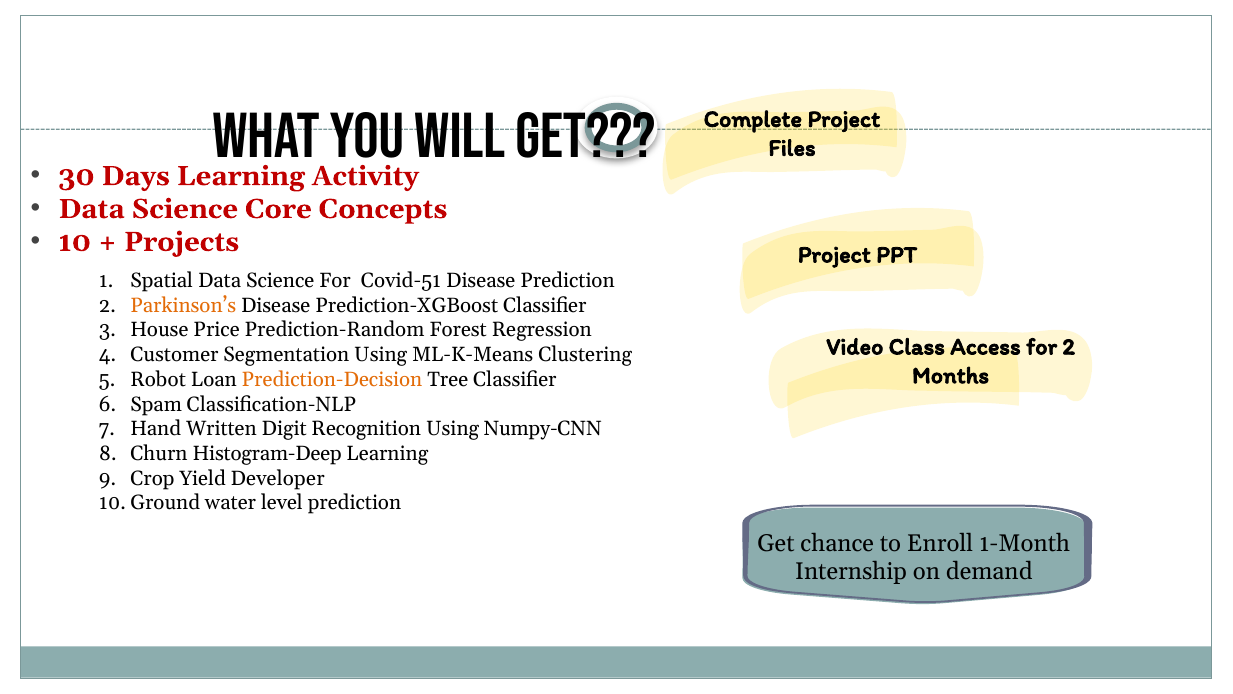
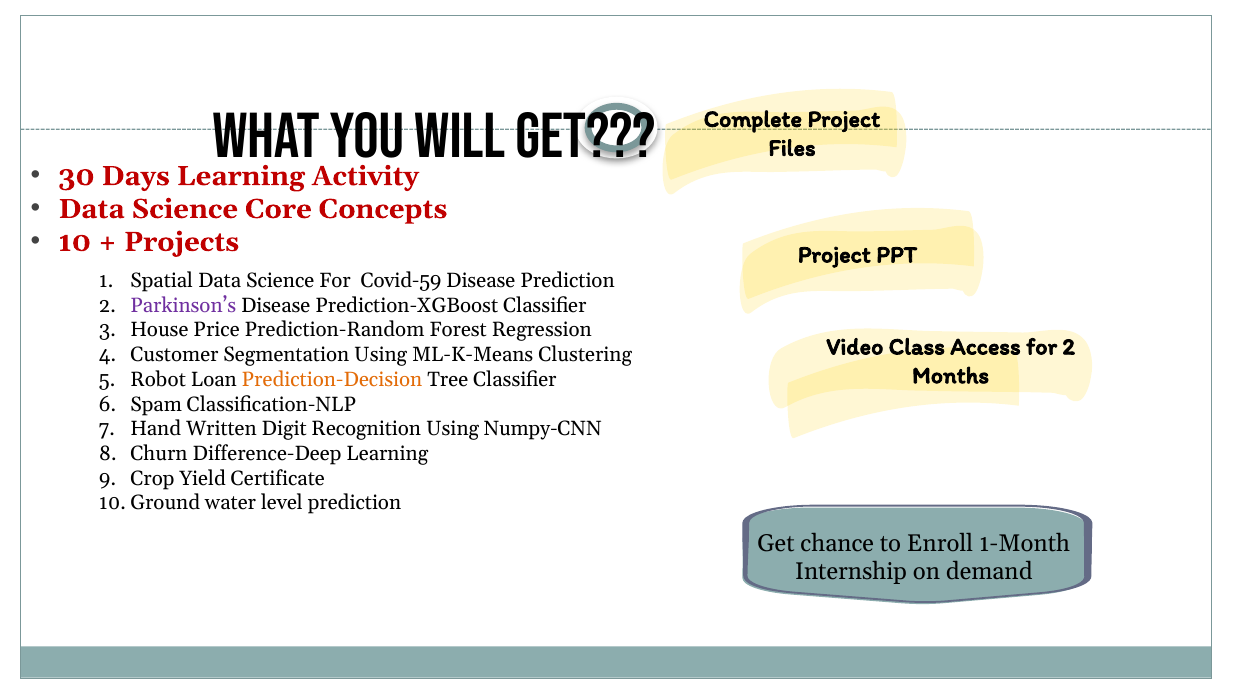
Covid-51: Covid-51 -> Covid-59
Parkinson’s colour: orange -> purple
Histogram-Deep: Histogram-Deep -> Difference-Deep
Developer: Developer -> Certificate
